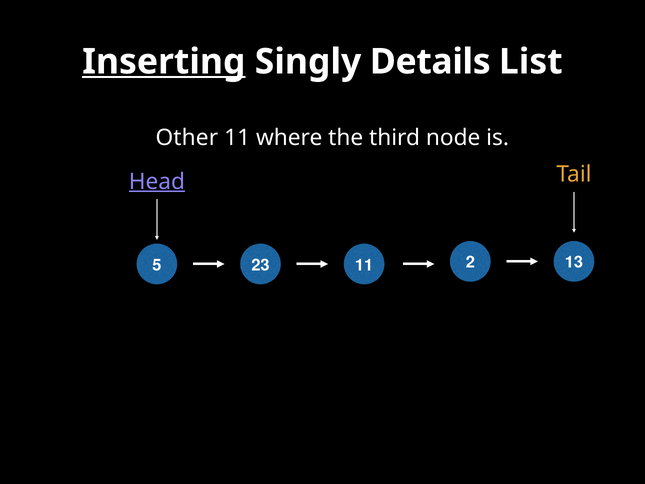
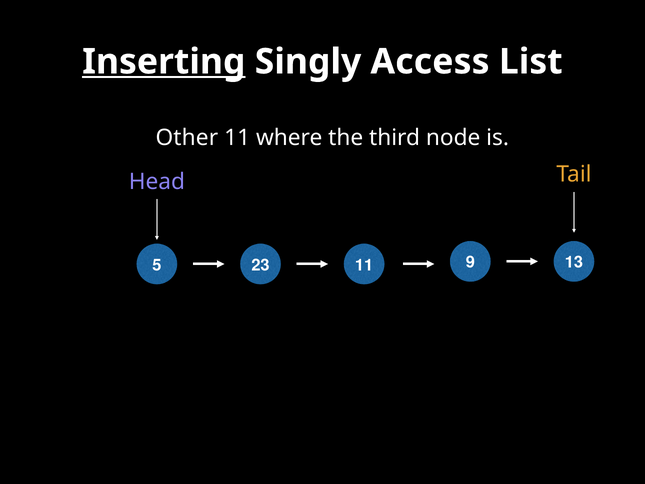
Details: Details -> Access
Head underline: present -> none
2: 2 -> 9
